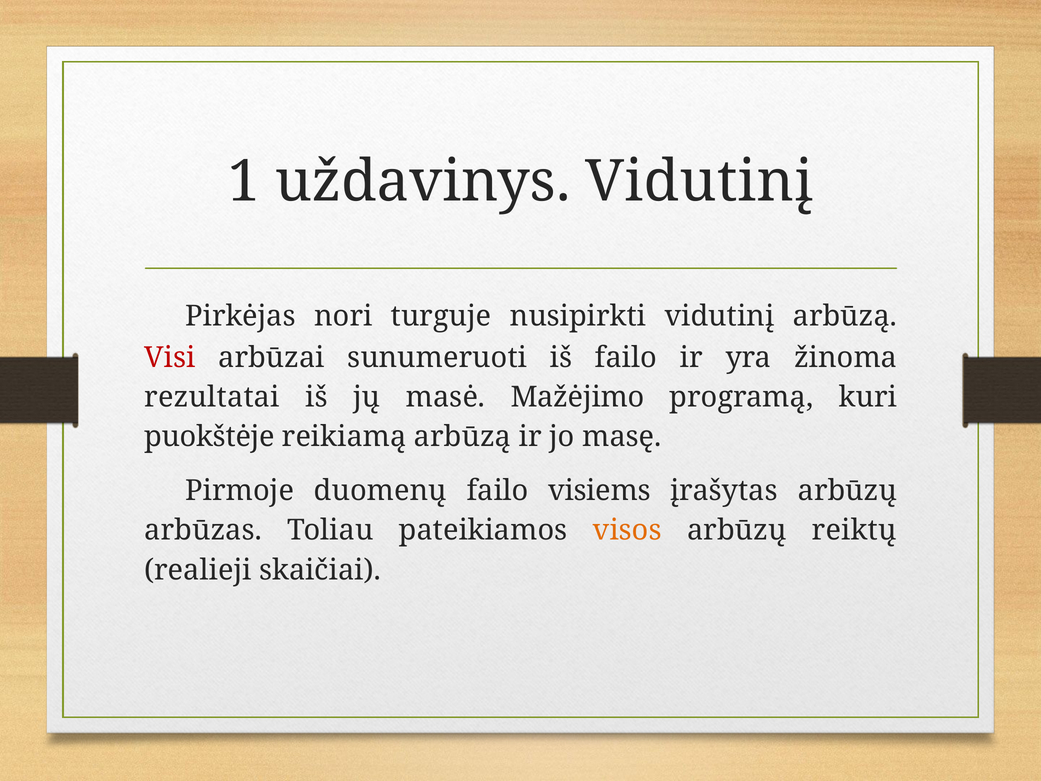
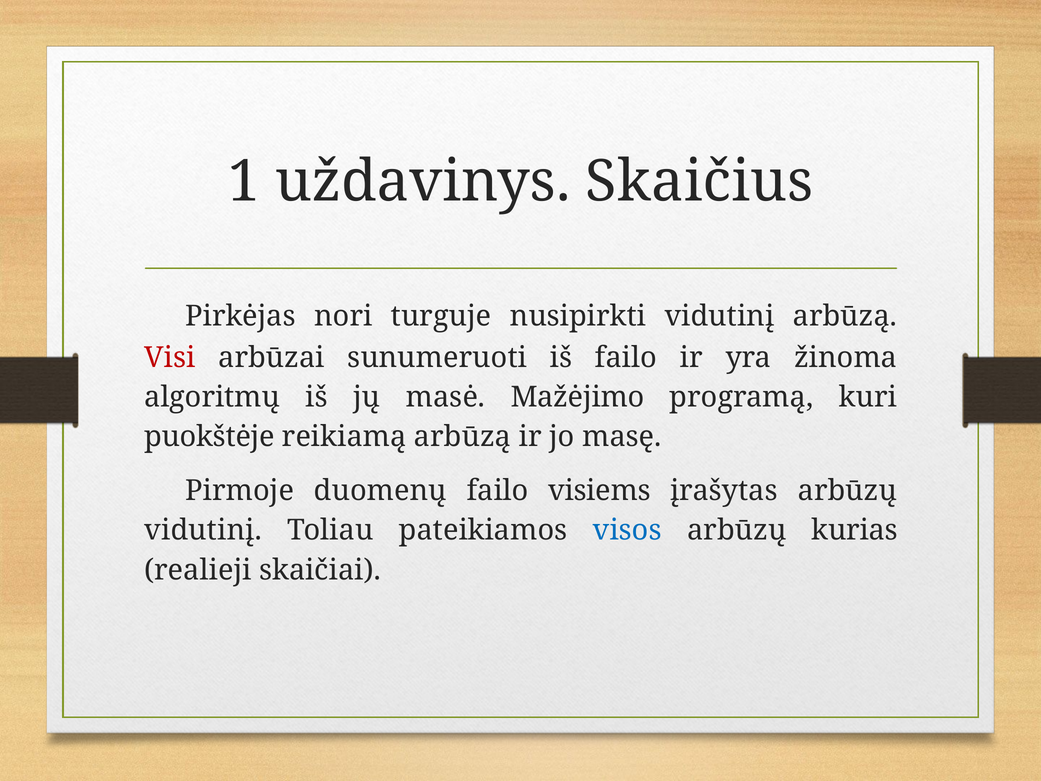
uždavinys Vidutinį: Vidutinį -> Skaičius
rezultatai: rezultatai -> algoritmų
arbūzas at (203, 530): arbūzas -> vidutinį
visos colour: orange -> blue
reiktų: reiktų -> kurias
